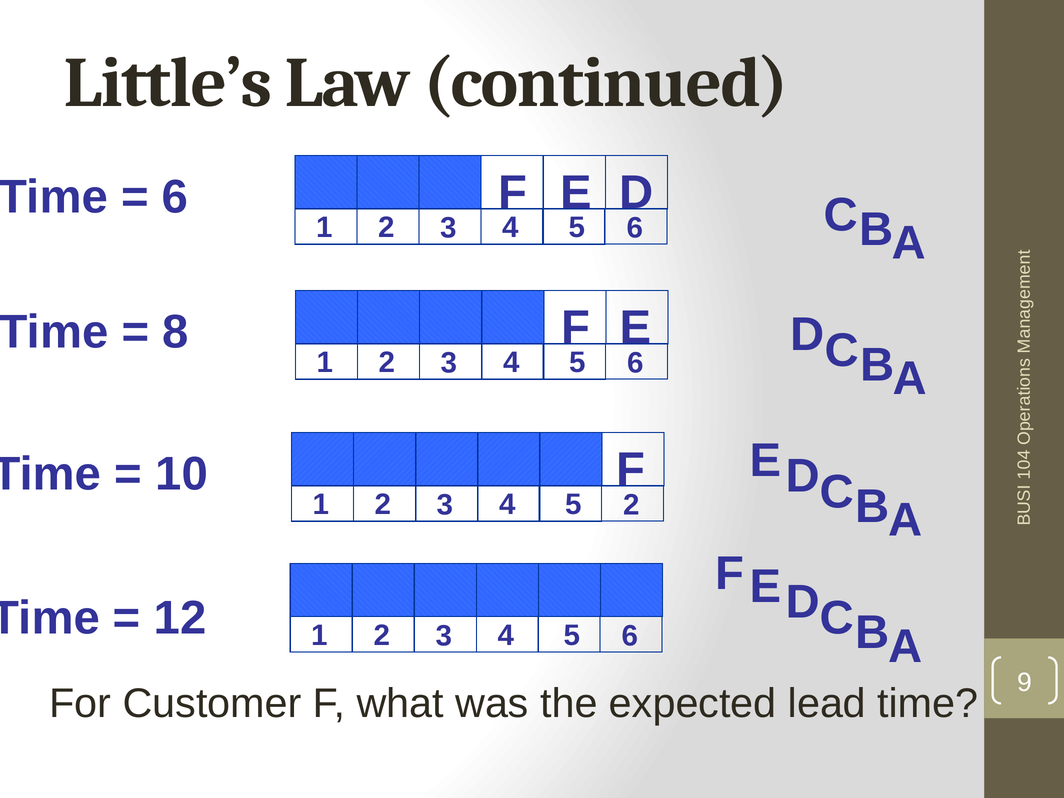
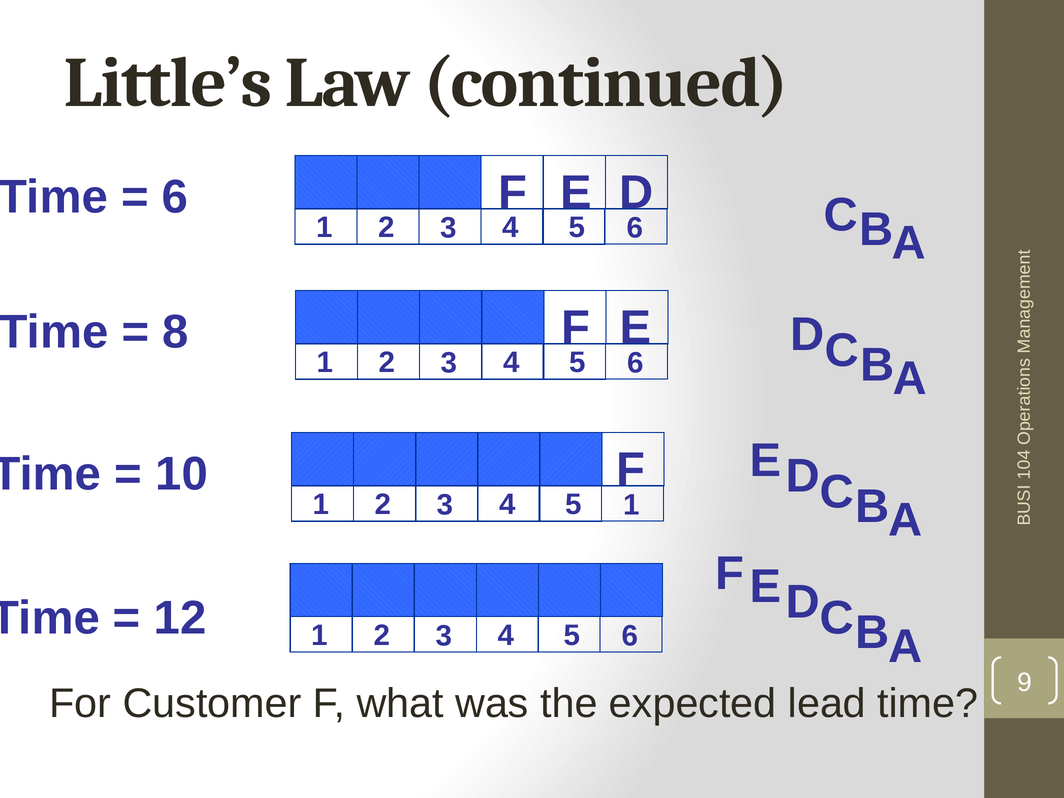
5 2: 2 -> 1
